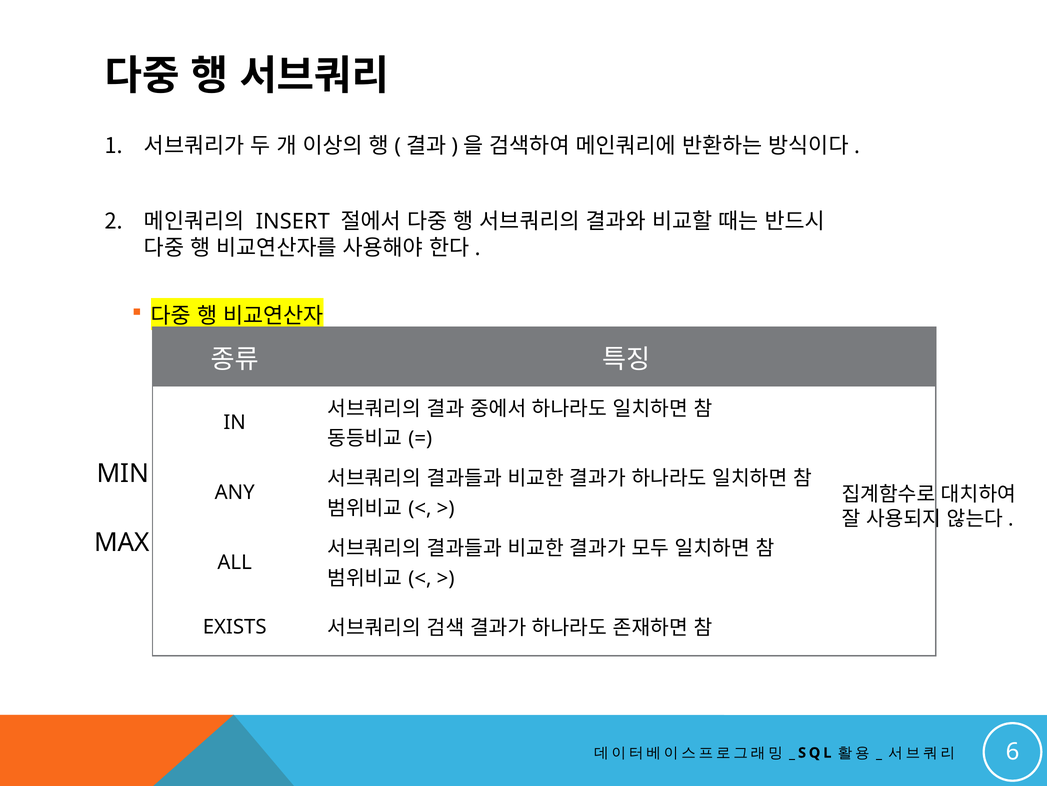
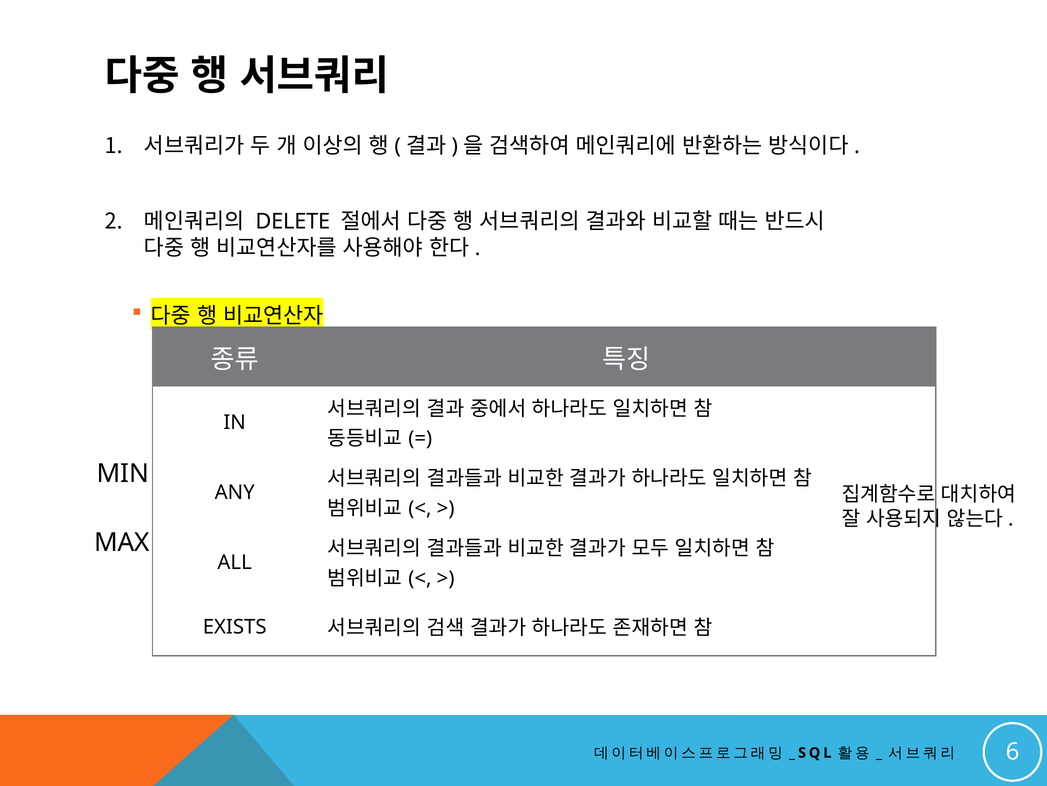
INSERT: INSERT -> DELETE
